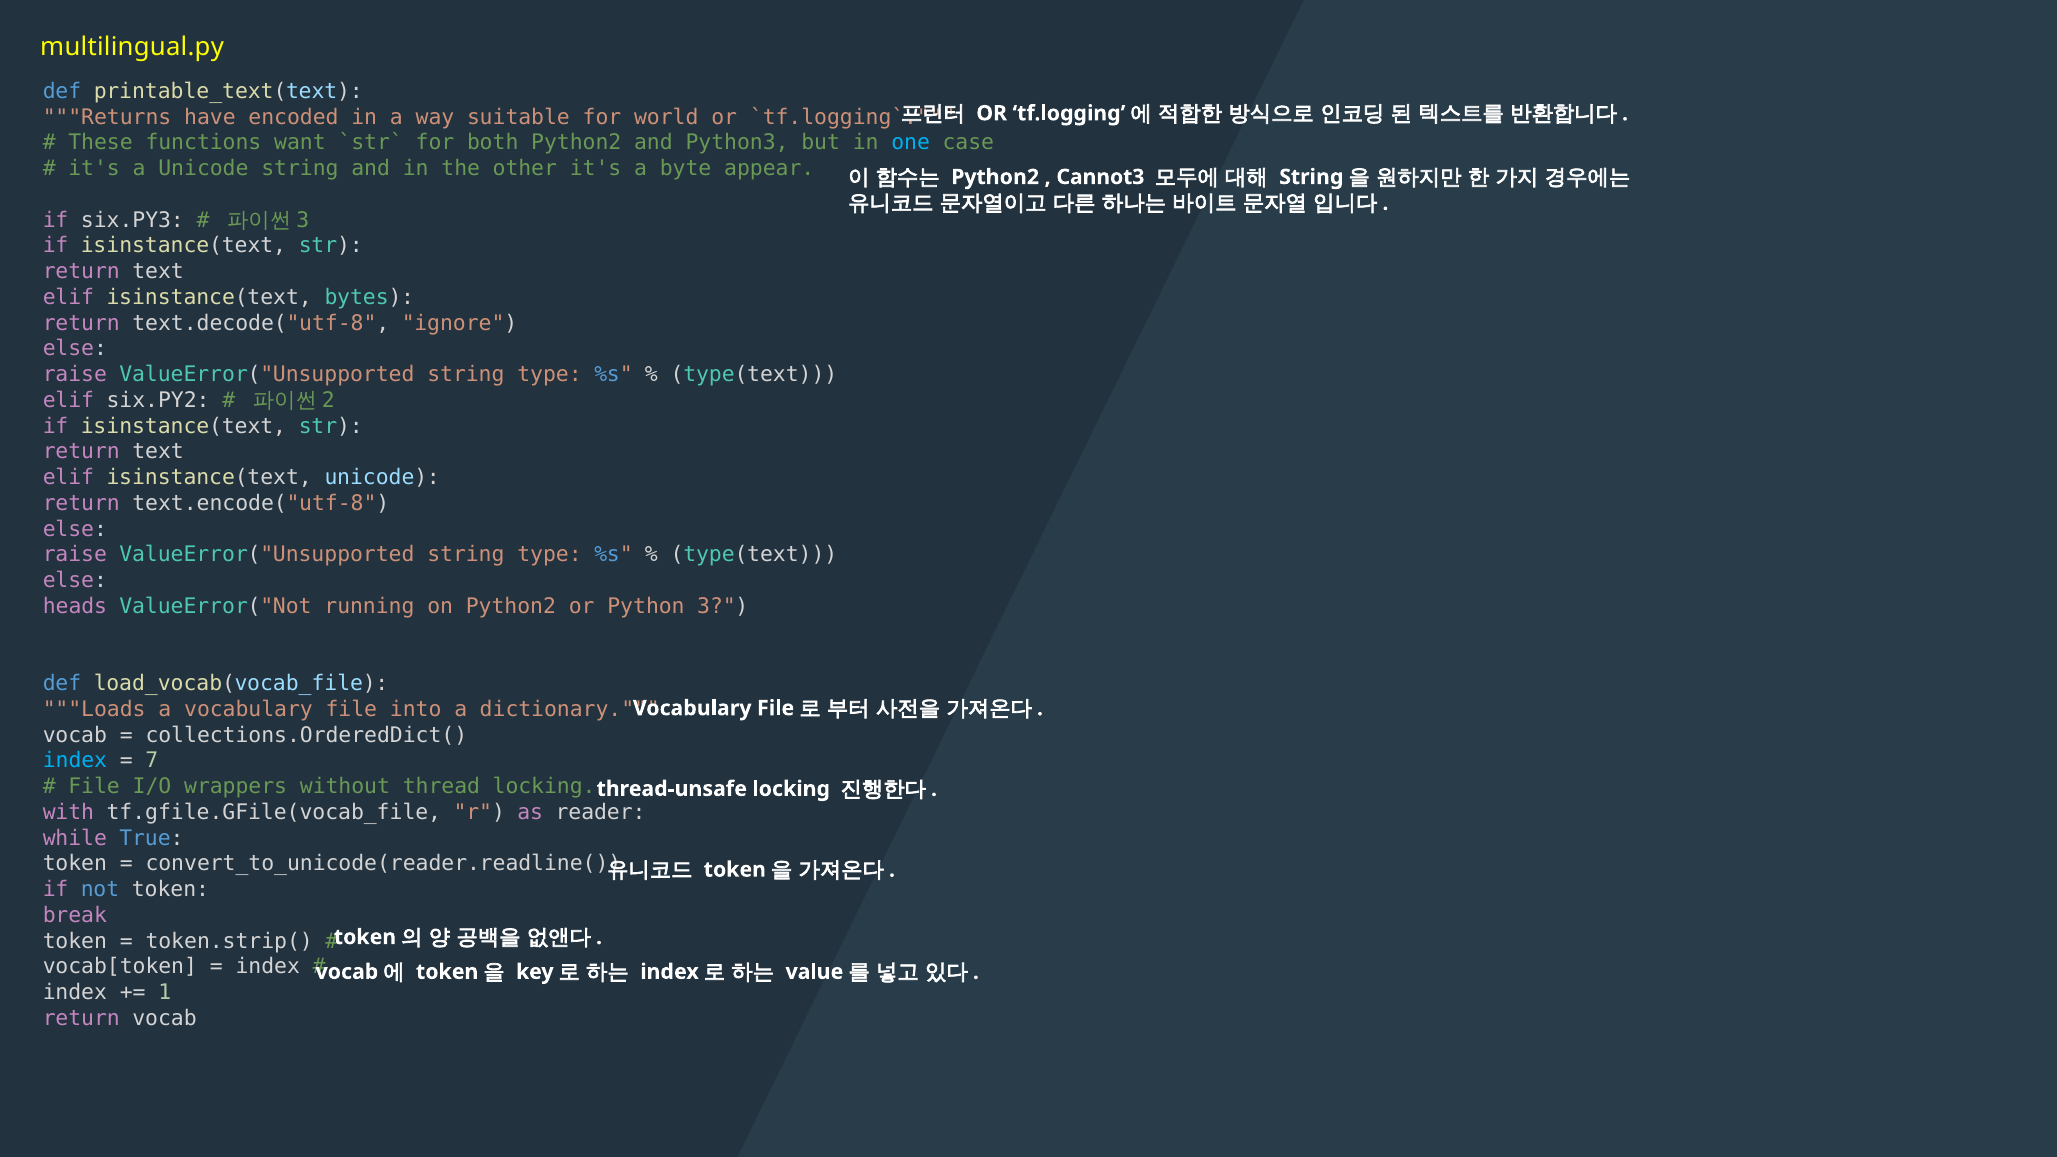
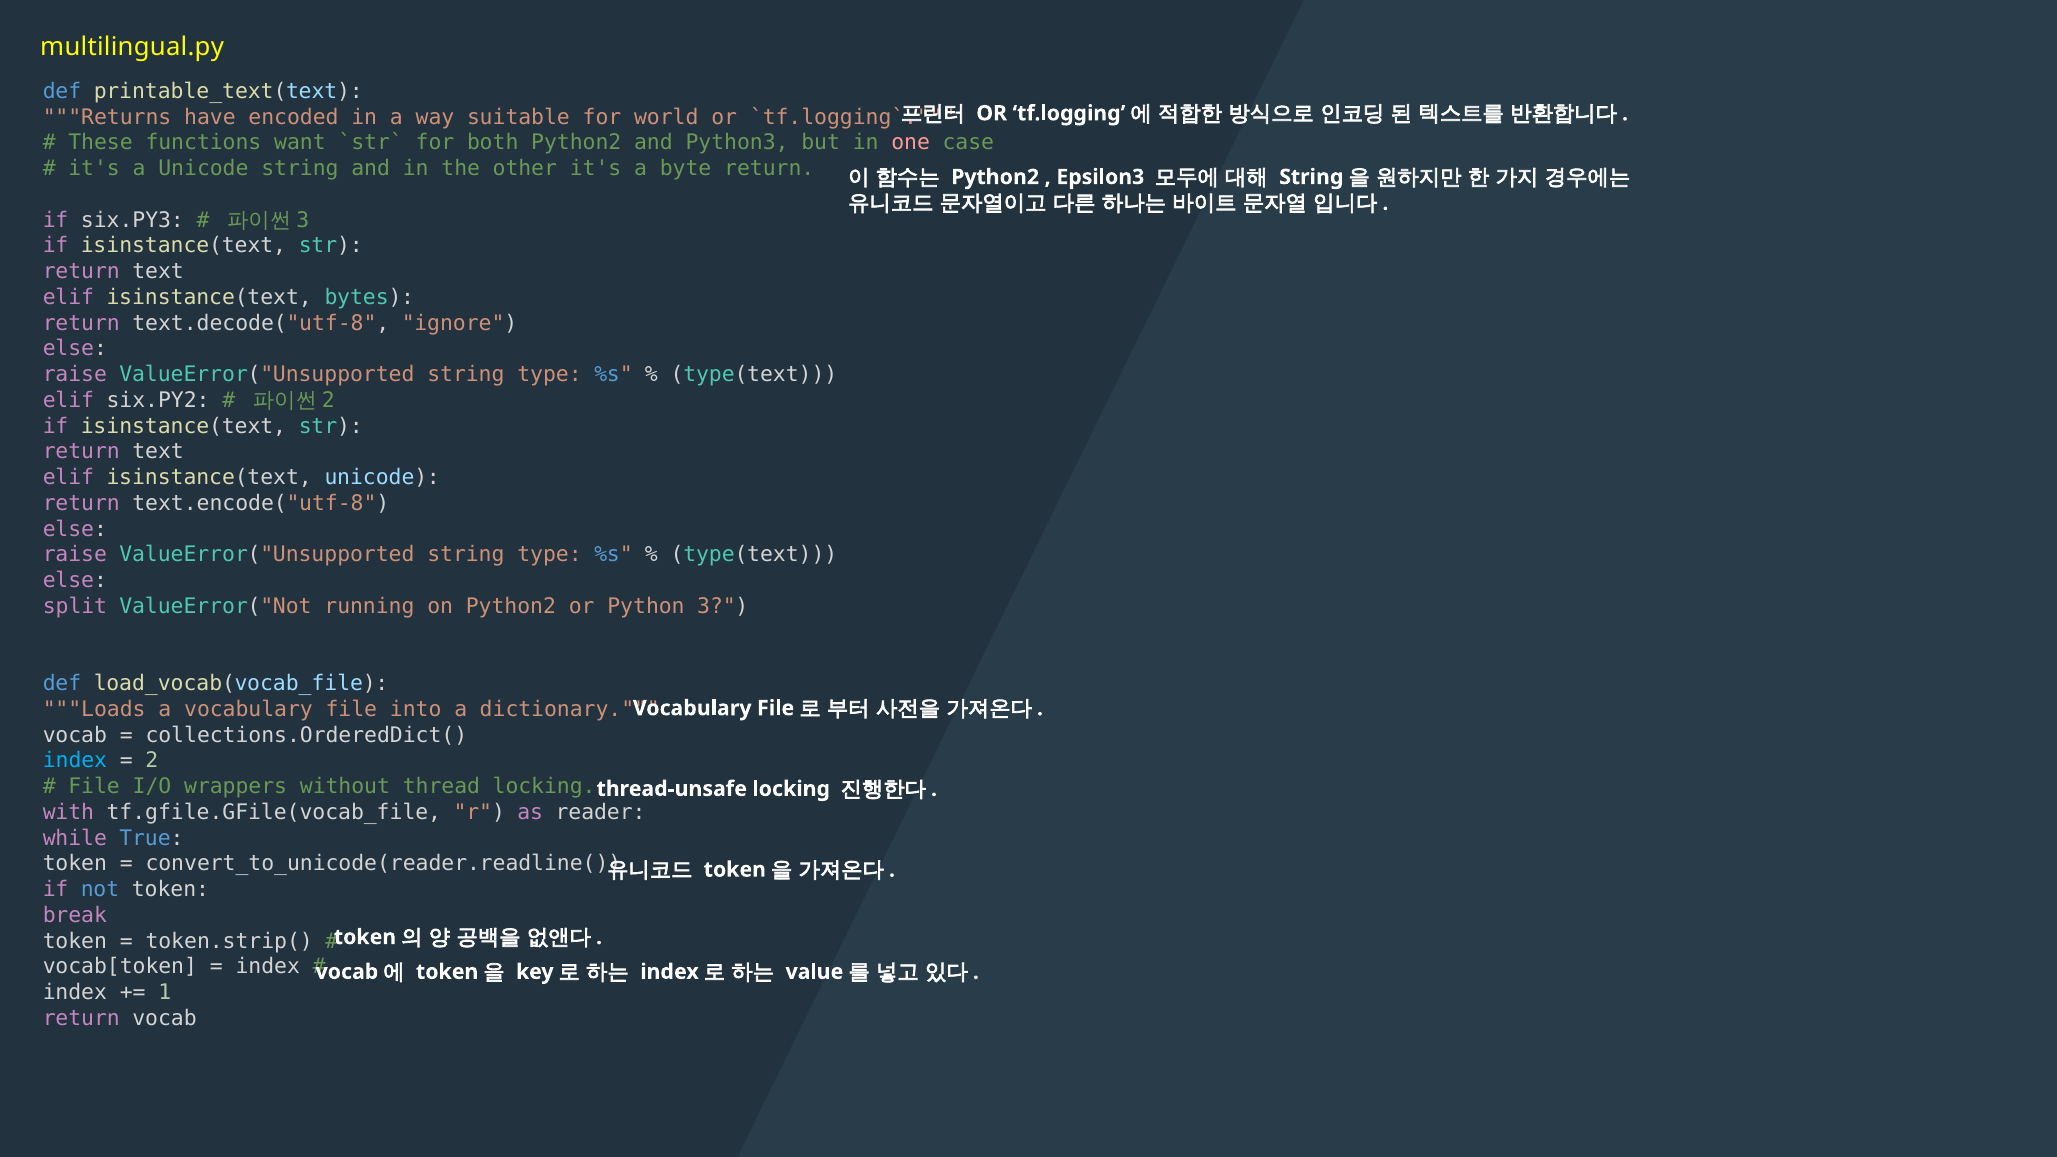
one colour: light blue -> pink
byte appear: appear -> return
Cannot3: Cannot3 -> Epsilon3
heads: heads -> split
7: 7 -> 2
